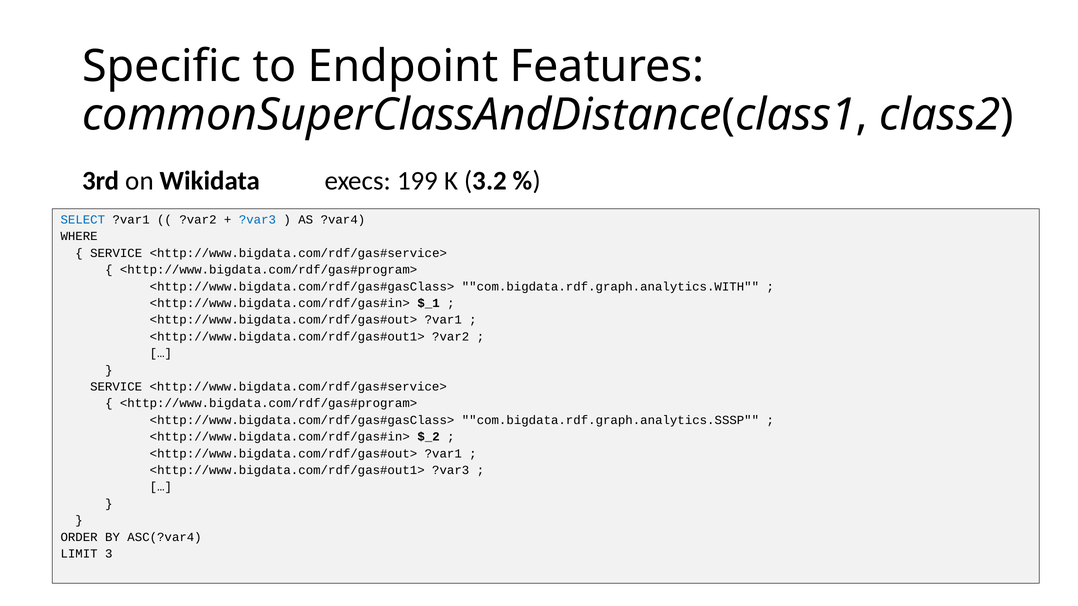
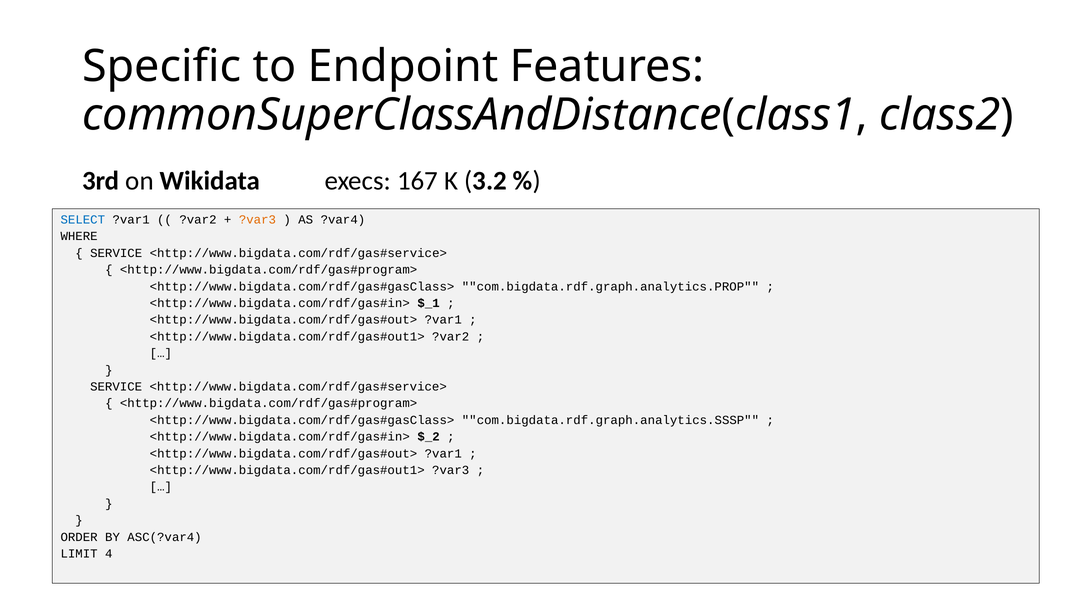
199: 199 -> 167
?var3 at (257, 220) colour: blue -> orange
com.bigdata.rdf.graph.analytics.WITH: com.bigdata.rdf.graph.analytics.WITH -> com.bigdata.rdf.graph.analytics.PROP
3: 3 -> 4
